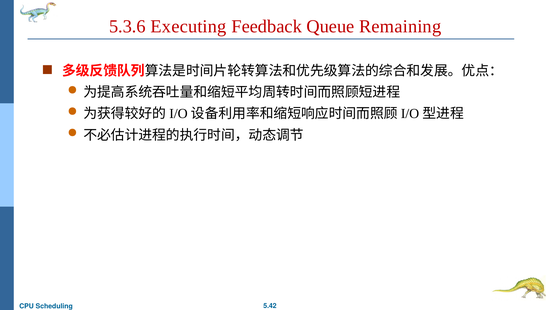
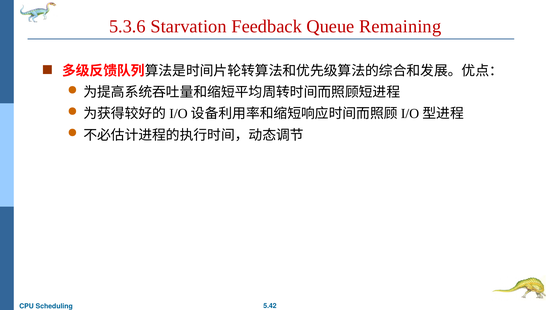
Executing: Executing -> Starvation
